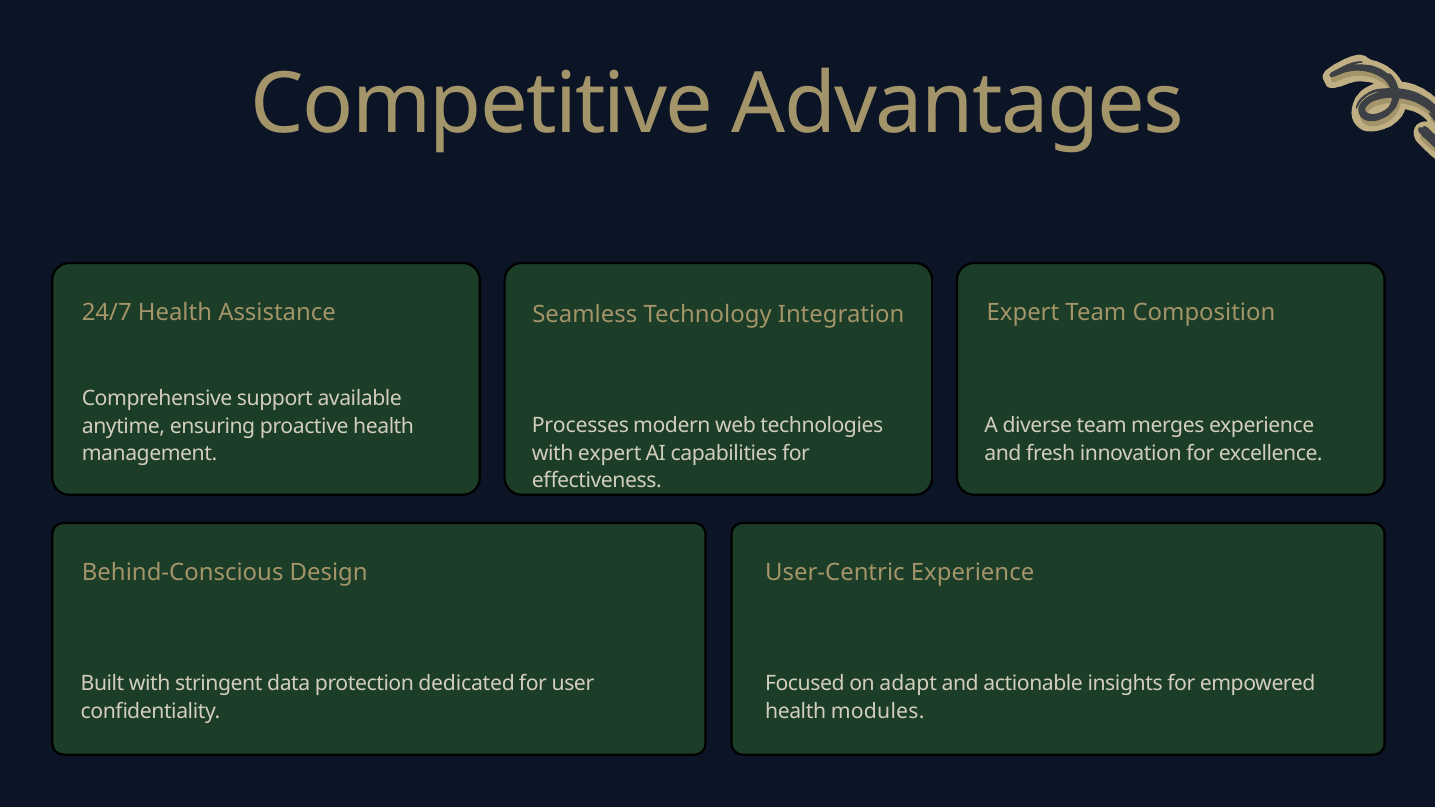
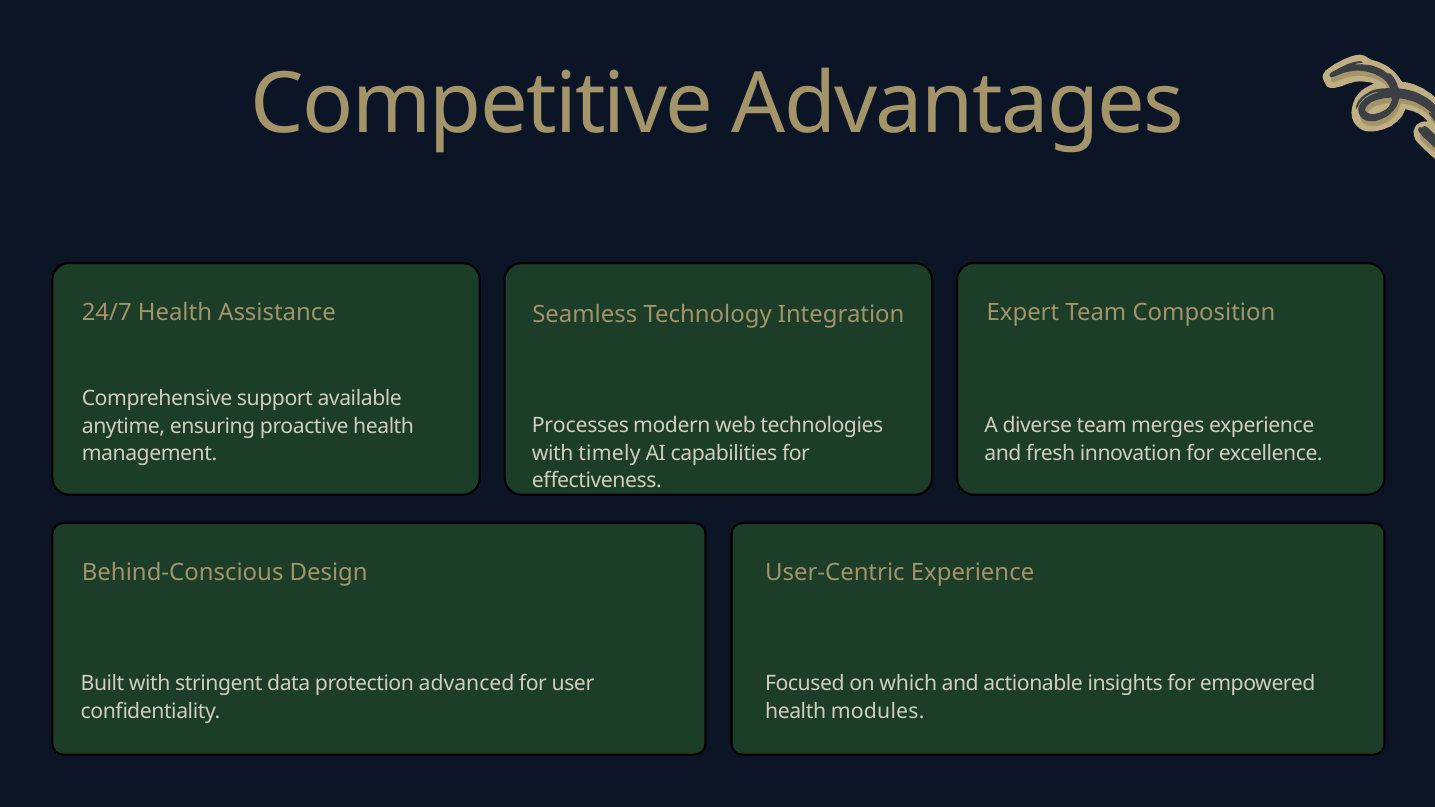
with expert: expert -> timely
dedicated: dedicated -> advanced
adapt: adapt -> which
